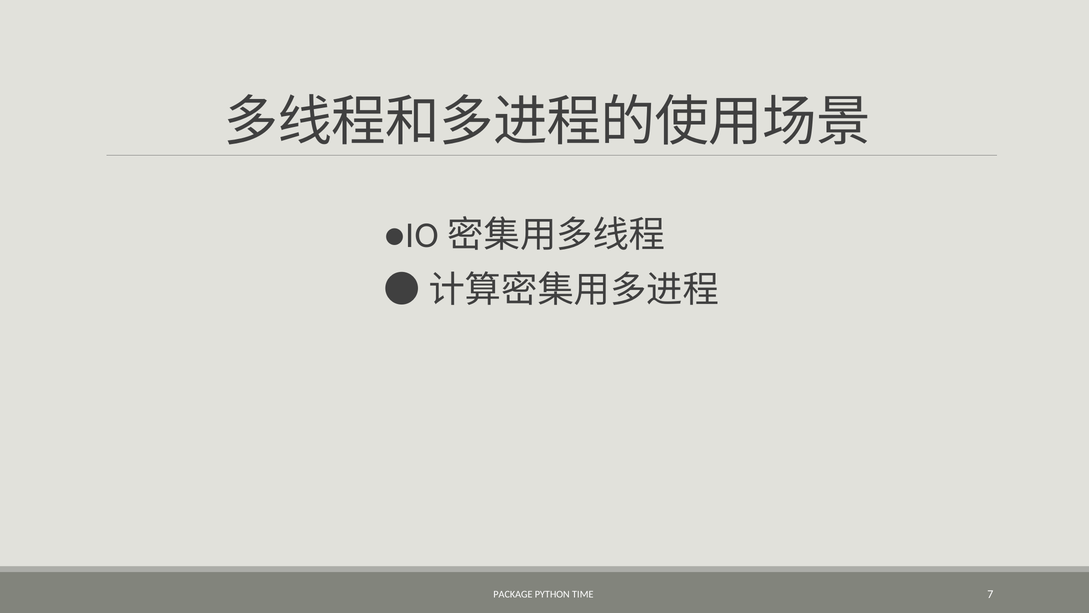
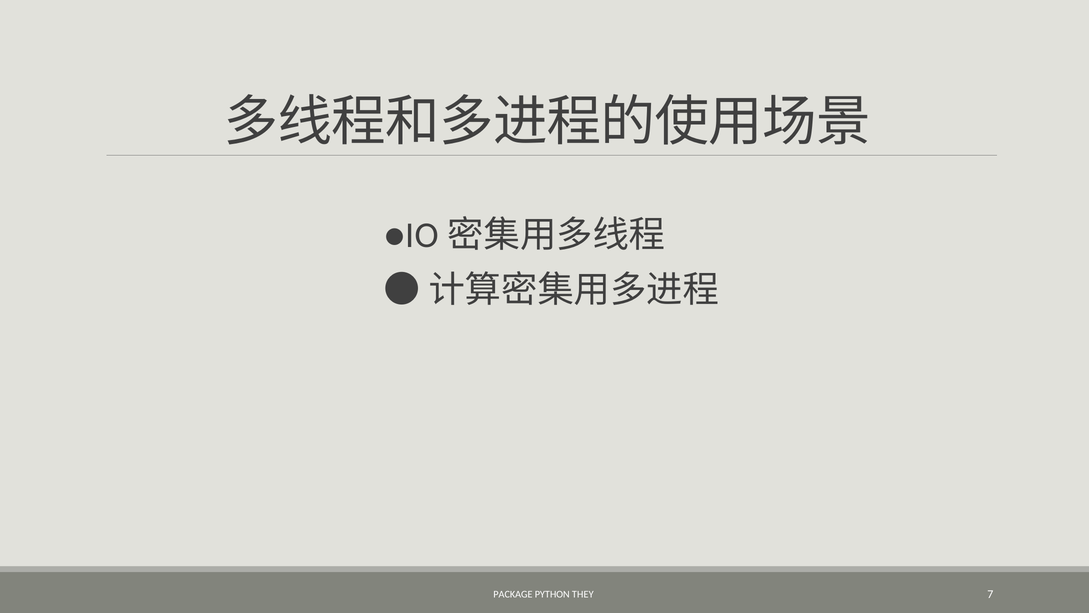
TIME: TIME -> THEY
